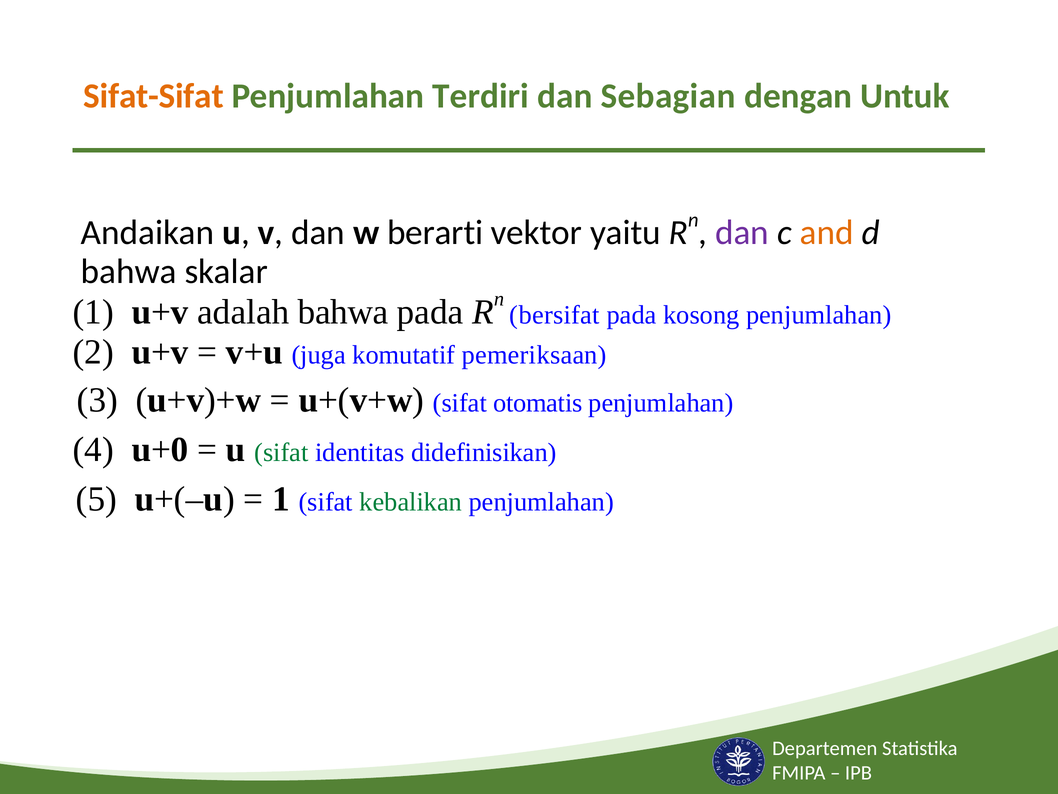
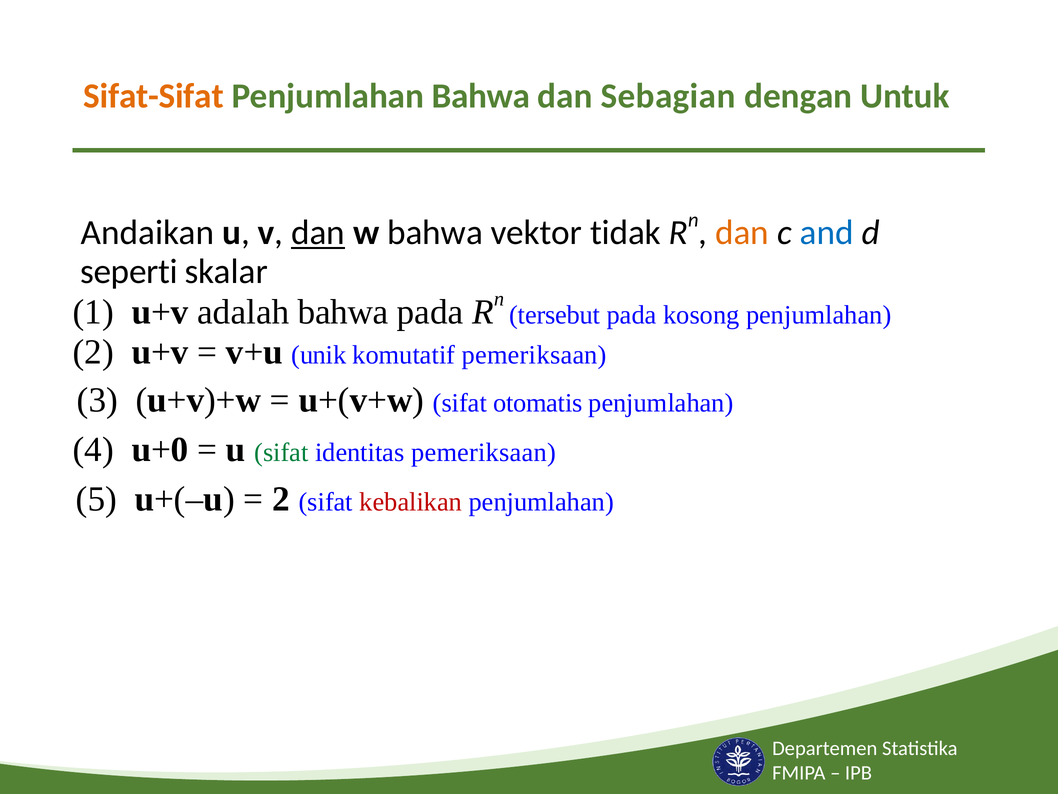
Penjumlahan Terdiri: Terdiri -> Bahwa
dan at (318, 233) underline: none -> present
w berarti: berarti -> bahwa
yaitu: yaitu -> tidak
dan at (742, 233) colour: purple -> orange
and colour: orange -> blue
bahwa at (129, 271): bahwa -> seperti
bersifat: bersifat -> tersebut
juga: juga -> unik
identitas didefinisikan: didefinisikan -> pemeriksaan
1 at (281, 499): 1 -> 2
kebalikan colour: green -> red
